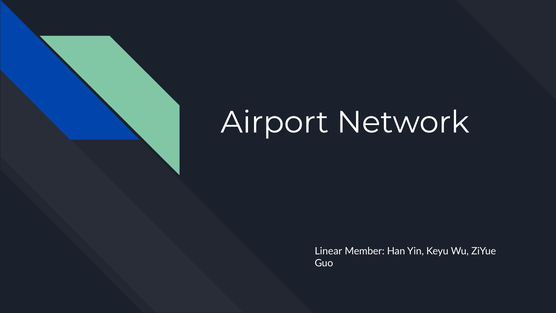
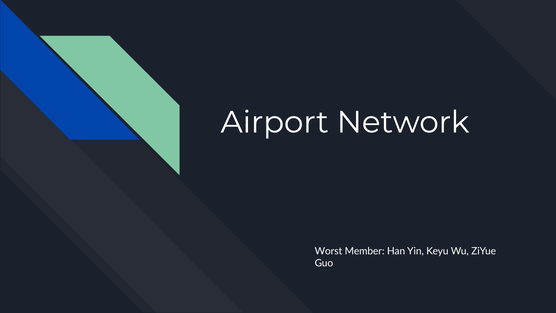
Linear: Linear -> Worst
